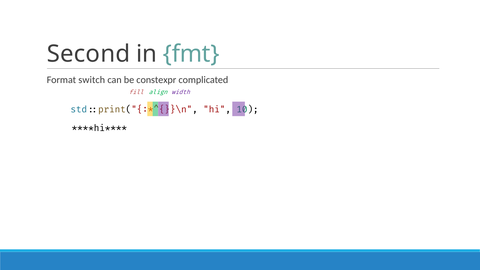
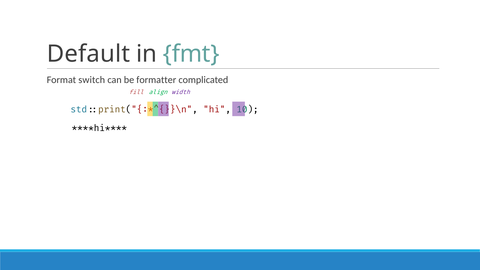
Second: Second -> Default
constexpr: constexpr -> formatter
